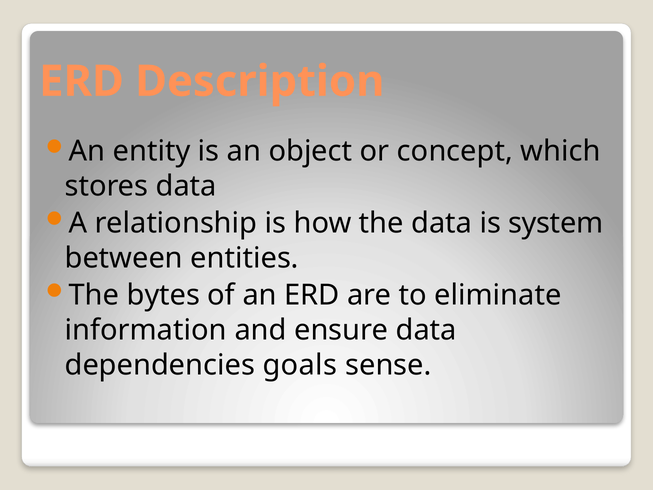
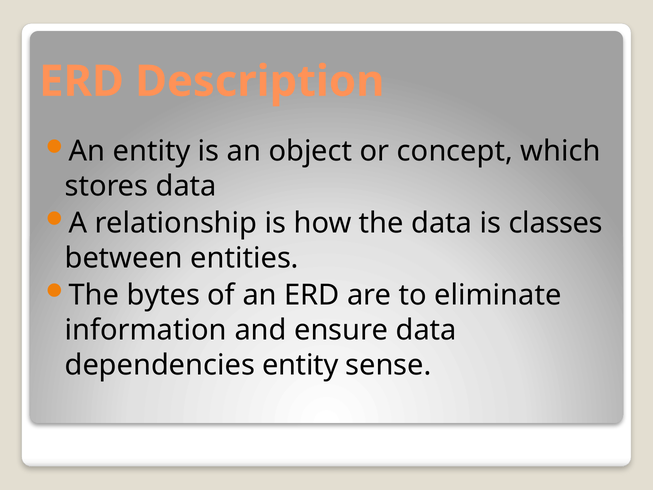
system: system -> classes
dependencies goals: goals -> entity
